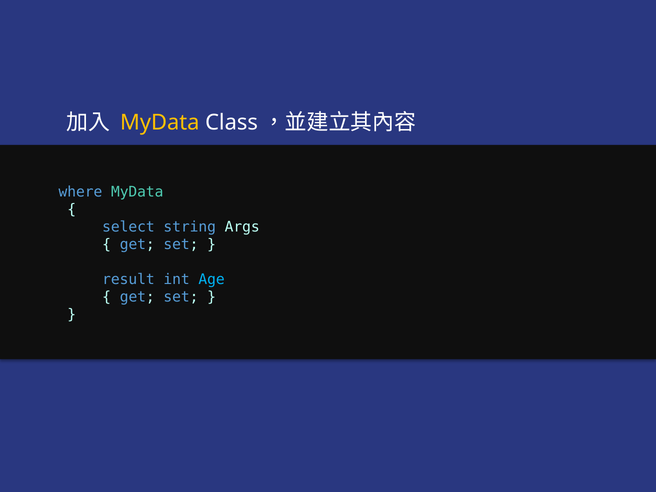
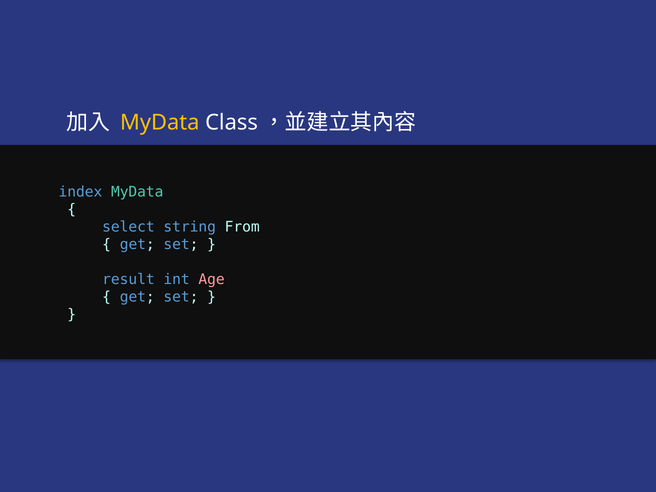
where: where -> index
Args: Args -> From
Age colour: light blue -> pink
